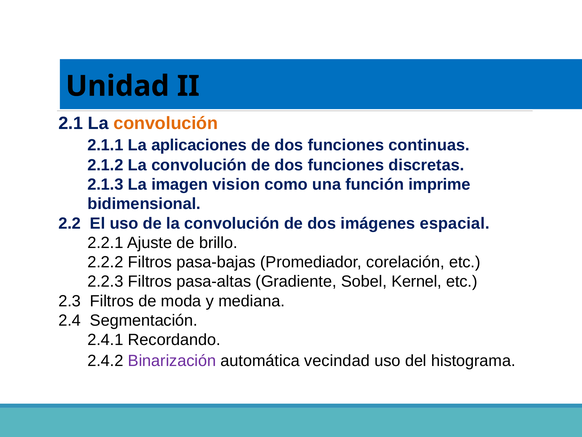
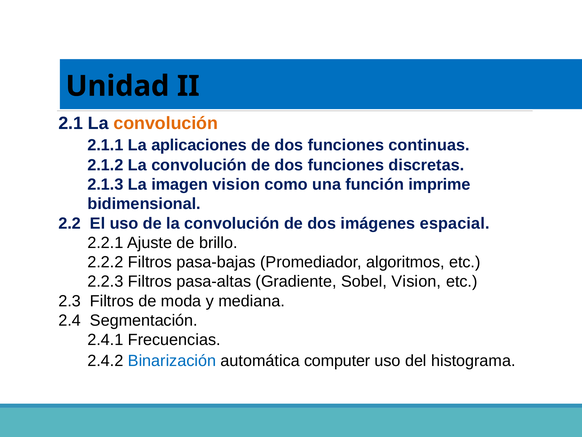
corelación: corelación -> algoritmos
Sobel Kernel: Kernel -> Vision
Recordando: Recordando -> Frecuencias
Binarización colour: purple -> blue
vecindad: vecindad -> computer
